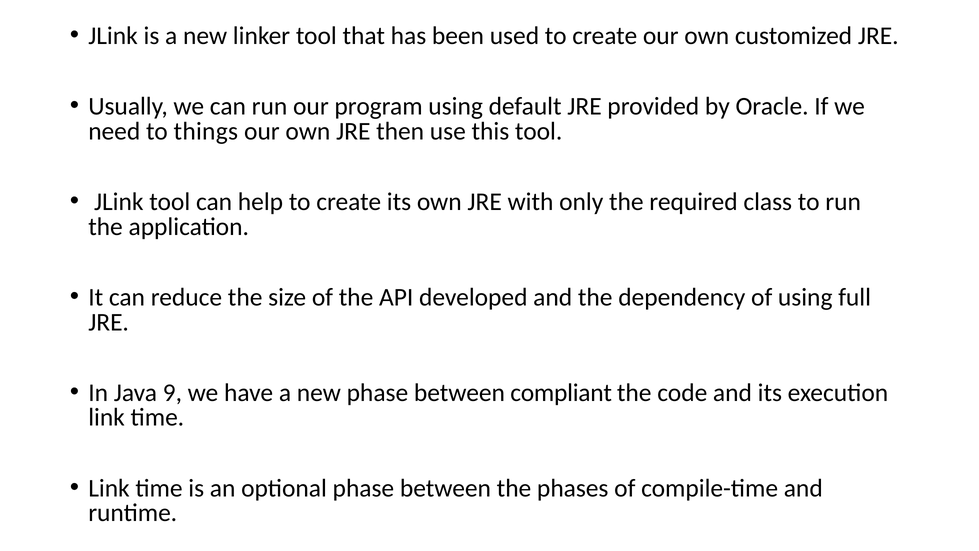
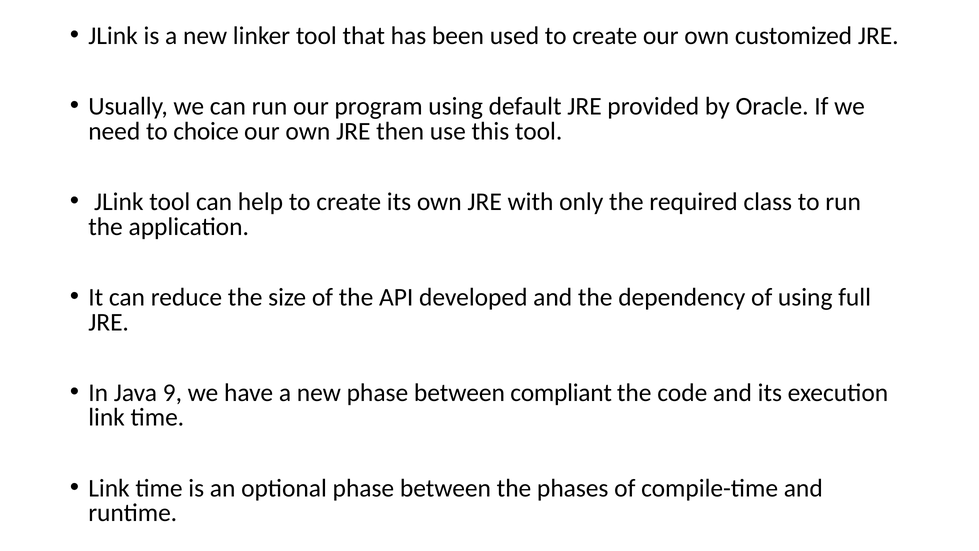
things: things -> choice
